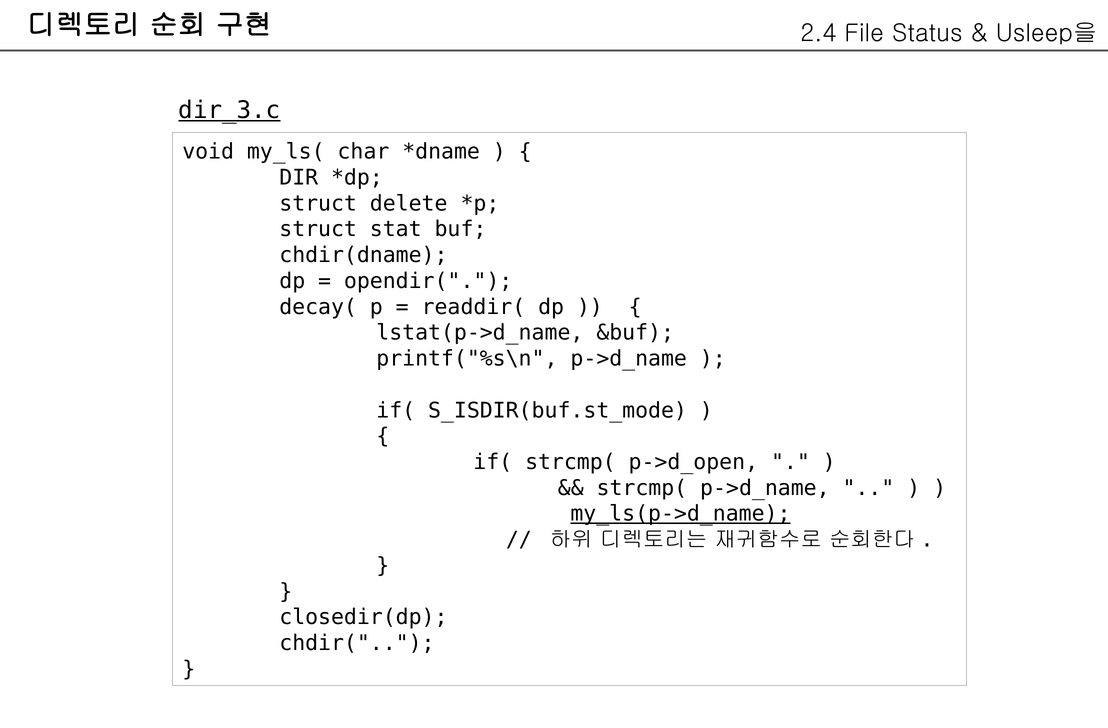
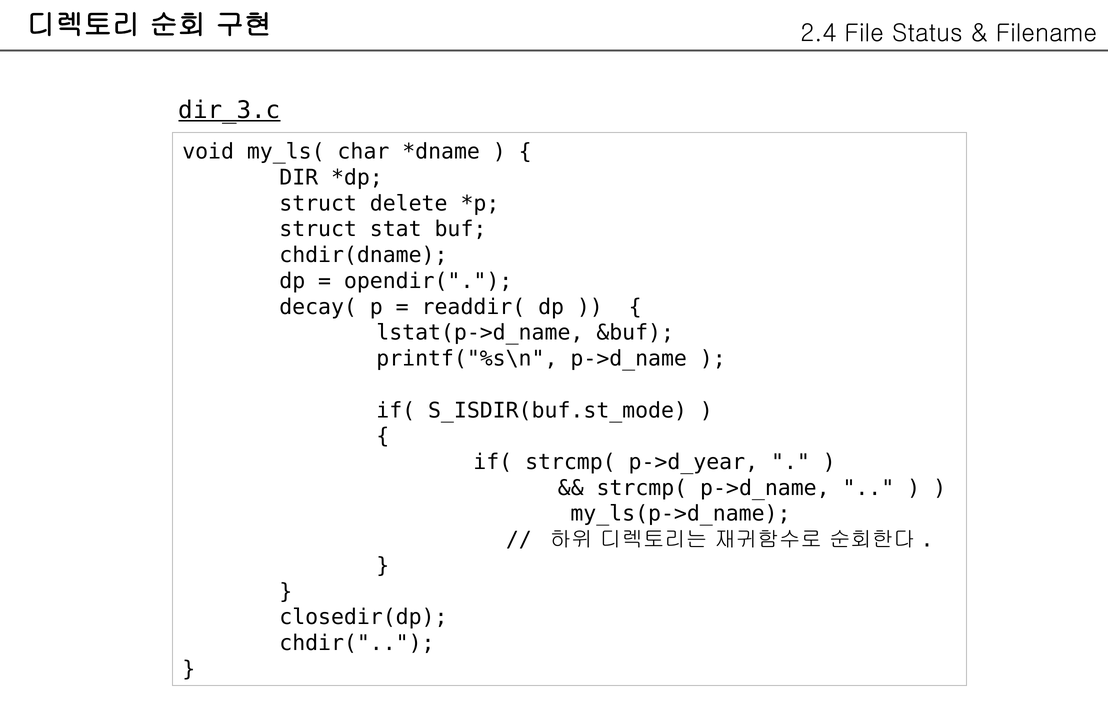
Usleep을: Usleep을 -> Filename
p->d_open: p->d_open -> p->d_year
my_ls(p->d_name underline: present -> none
